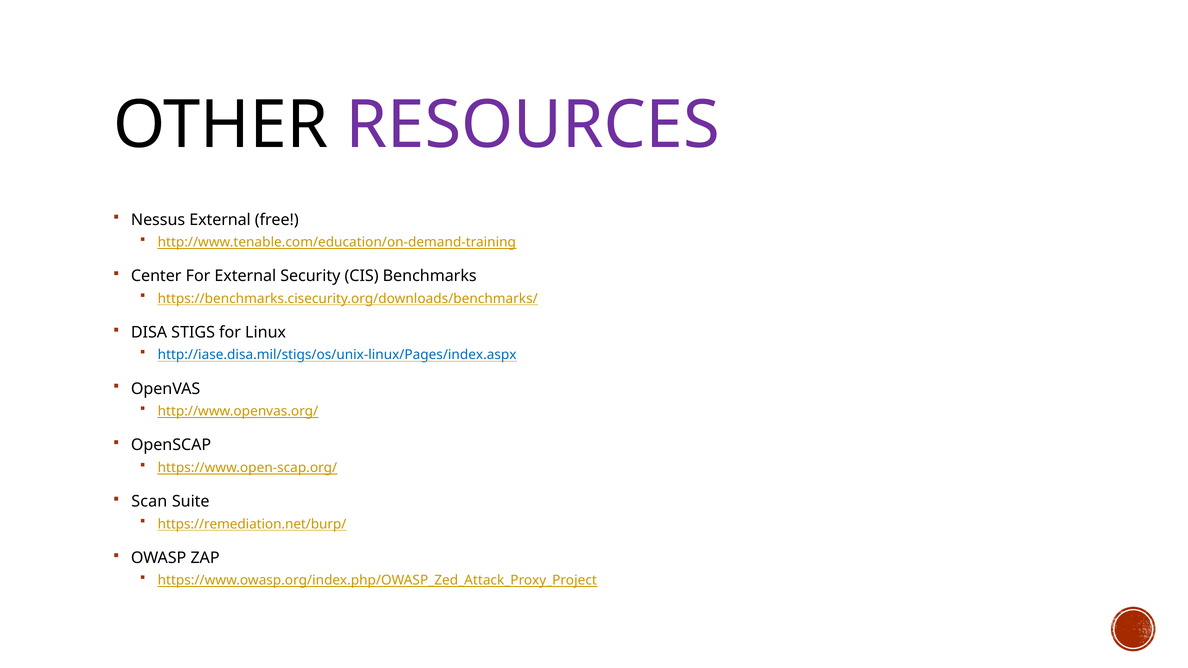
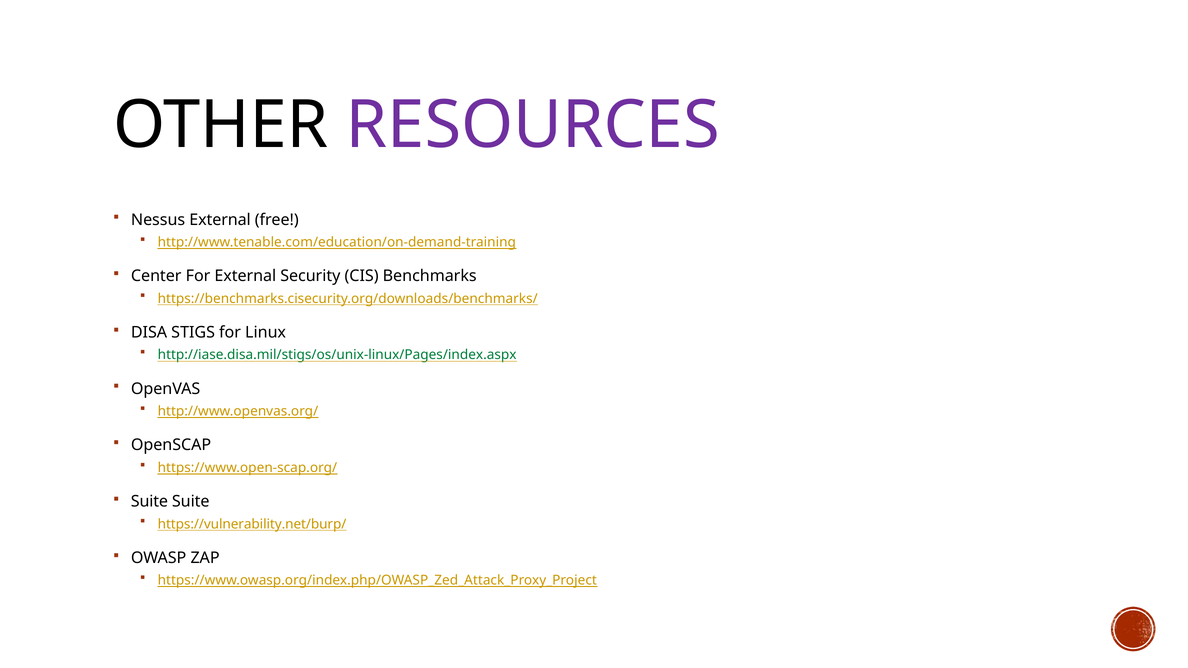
http://iase.disa.mil/stigs/os/unix-linux/Pages/index.aspx colour: blue -> green
Scan at (149, 502): Scan -> Suite
https://remediation.net/burp/: https://remediation.net/burp/ -> https://vulnerability.net/burp/
